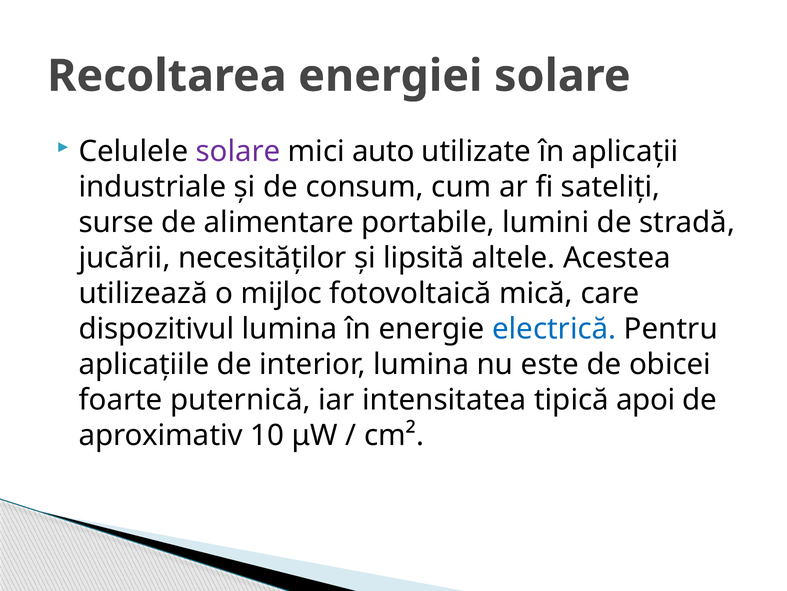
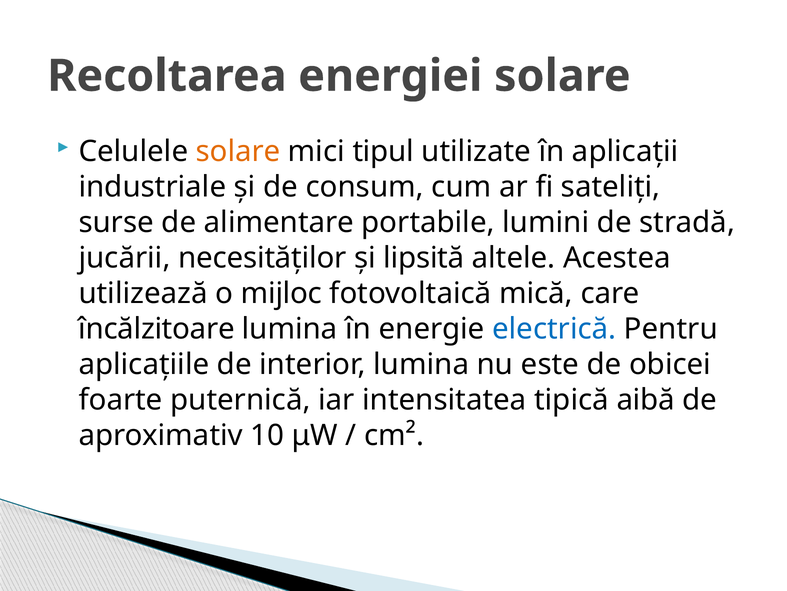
solare at (238, 151) colour: purple -> orange
auto: auto -> tipul
dispozitivul: dispozitivul -> încălzitoare
apoi: apoi -> aibă
